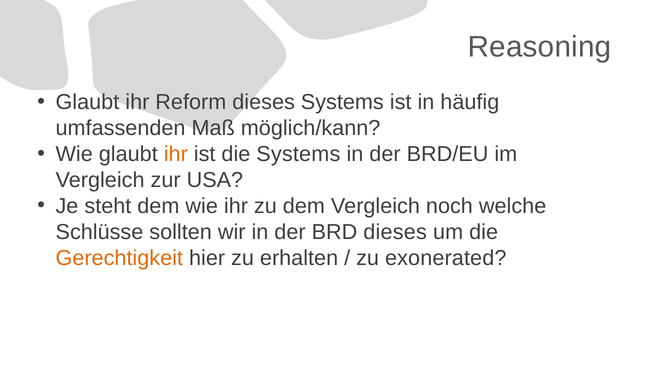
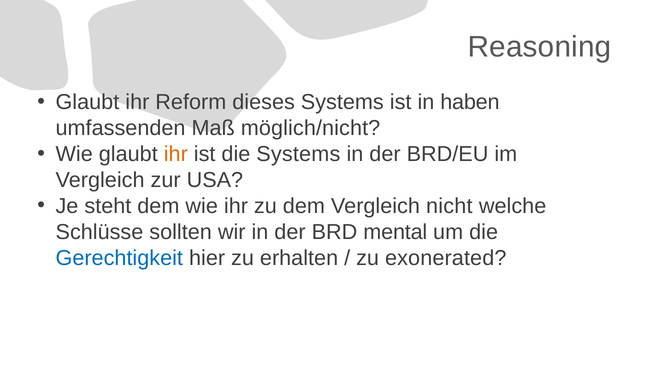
häufig: häufig -> haben
möglich/kann: möglich/kann -> möglich/nicht
noch: noch -> nicht
BRD dieses: dieses -> mental
Gerechtigkeit colour: orange -> blue
